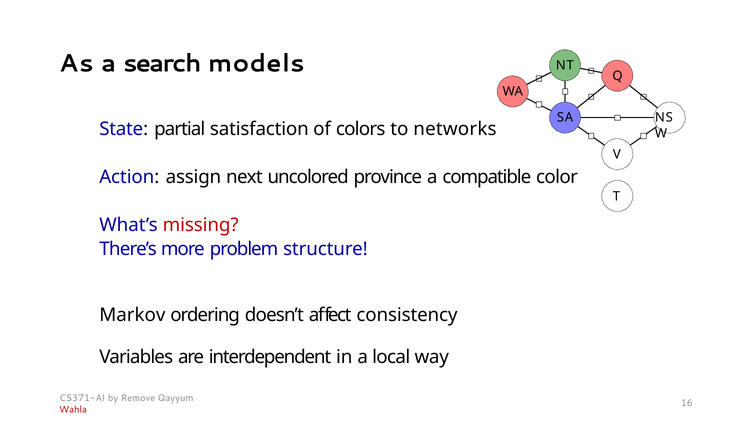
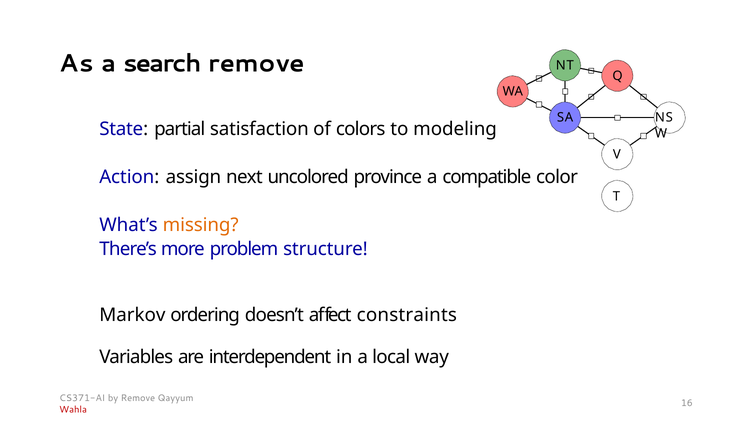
search models: models -> remove
networks: networks -> modeling
missing colour: red -> orange
consistency: consistency -> constraints
